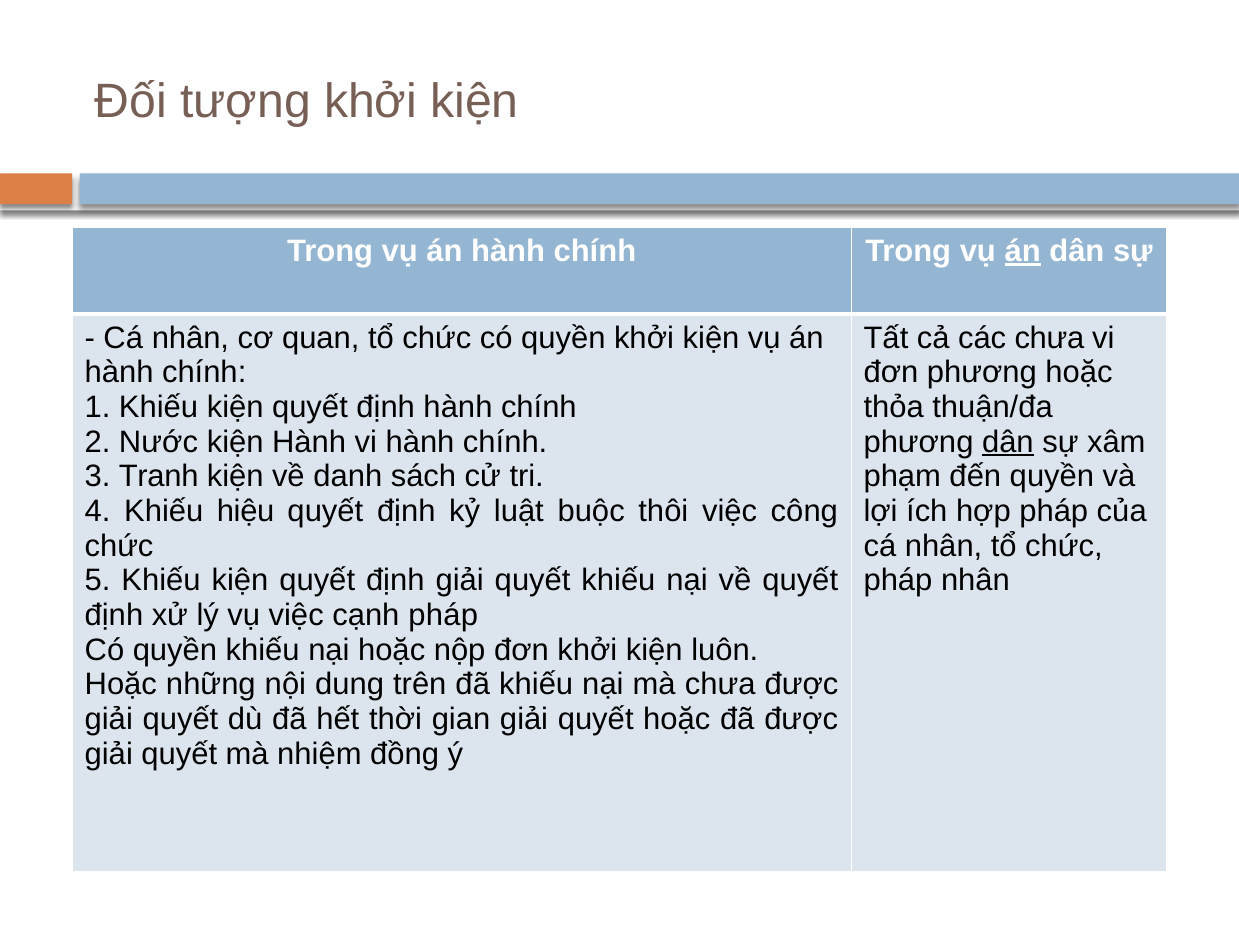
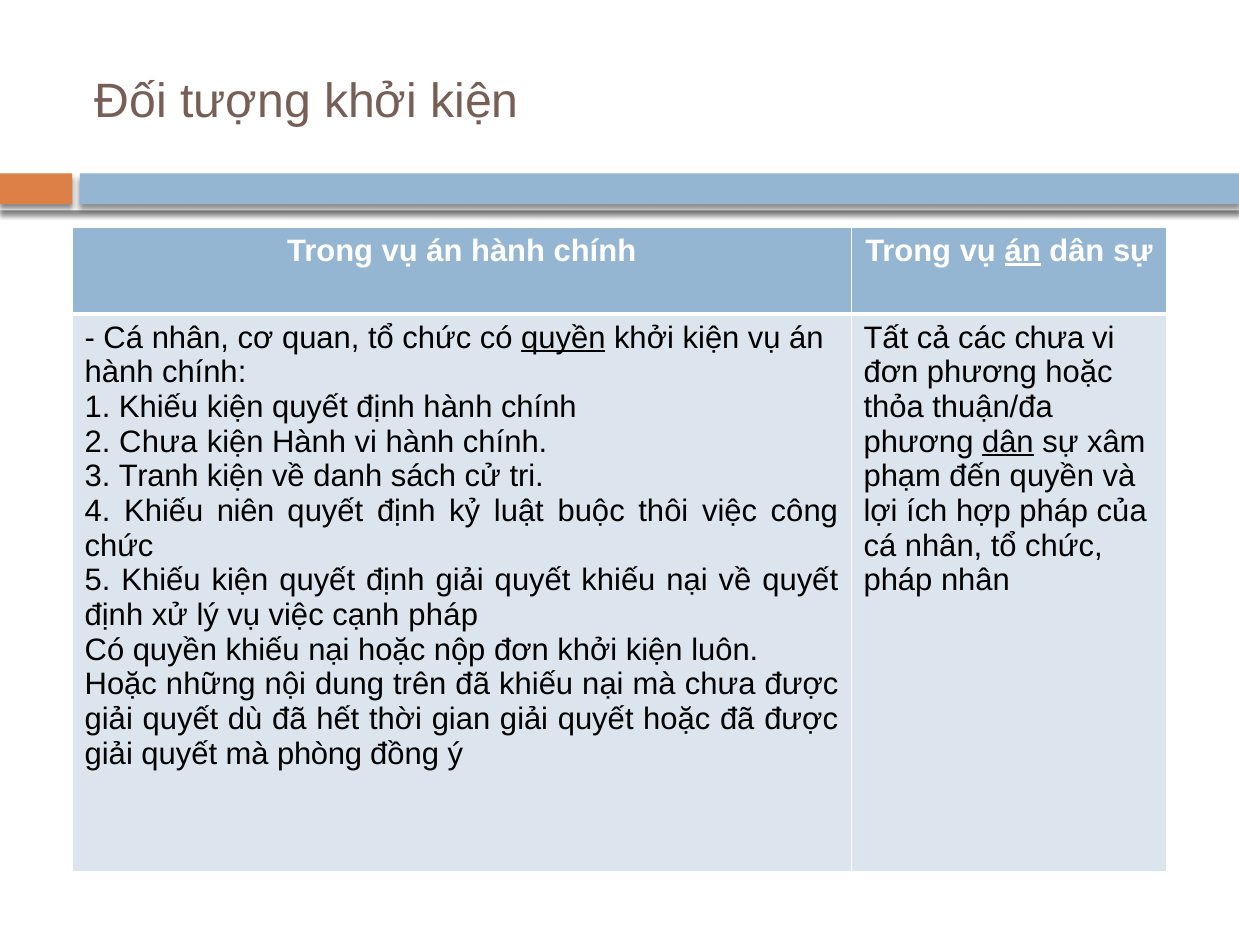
quyền at (563, 338) underline: none -> present
2 Nước: Nước -> Chưa
hiệu: hiệu -> niên
nhiệm: nhiệm -> phòng
